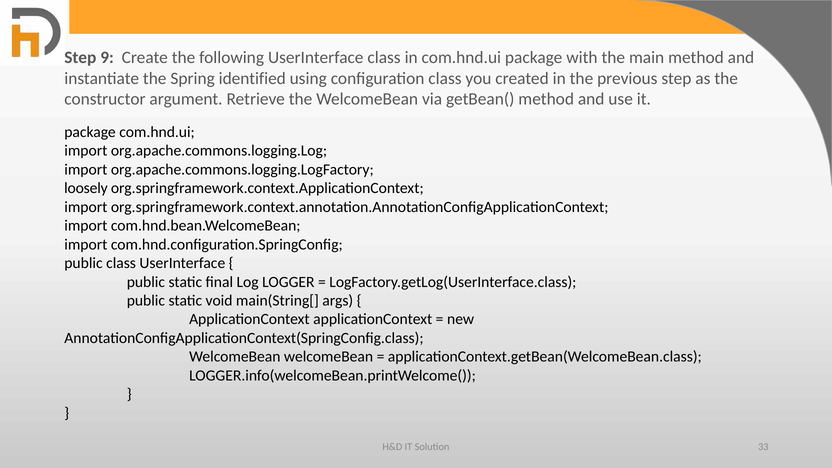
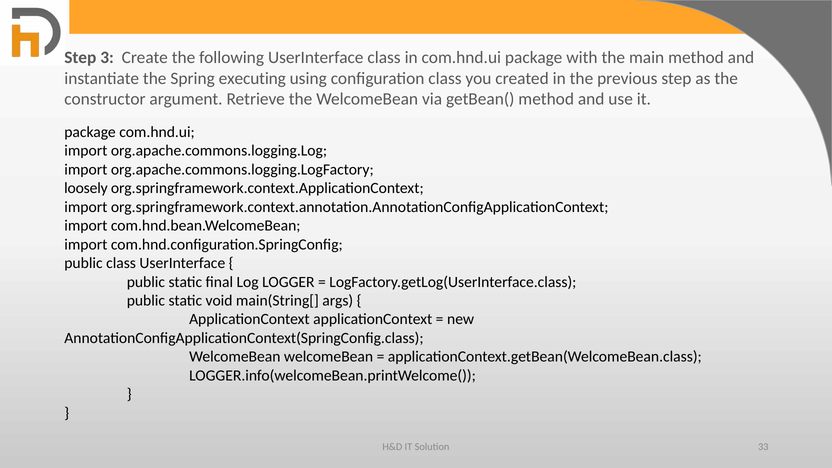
9: 9 -> 3
identified: identified -> executing
